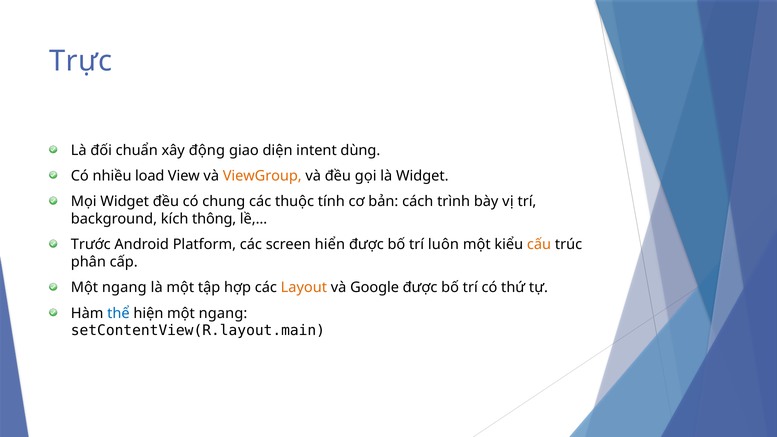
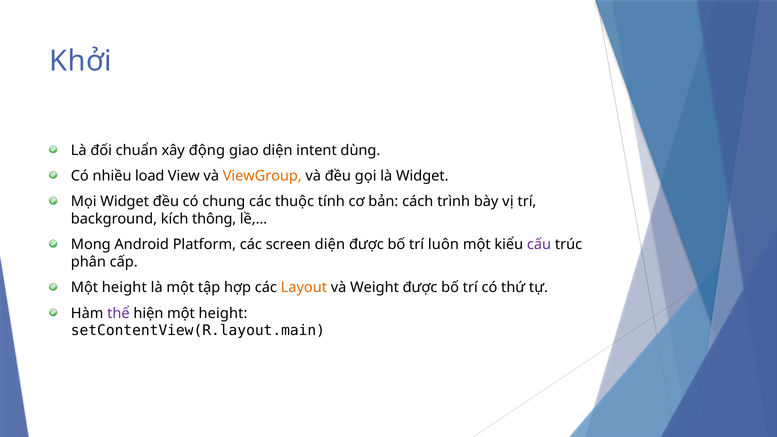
Trực: Trực -> Khởi
Trước: Trước -> Mong
screen hiển: hiển -> diện
cấu colour: orange -> purple
ngang at (124, 288): ngang -> height
Google: Google -> Weight
thể colour: blue -> purple
hiện một ngang: ngang -> height
